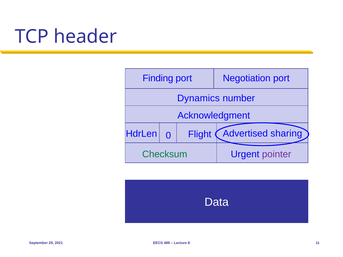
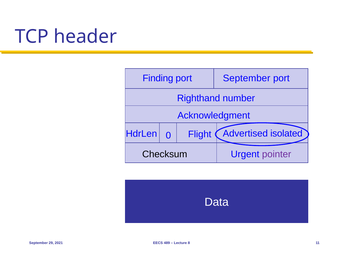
port Negotiation: Negotiation -> September
Dynamics: Dynamics -> Righthand
sharing: sharing -> isolated
Checksum colour: green -> black
